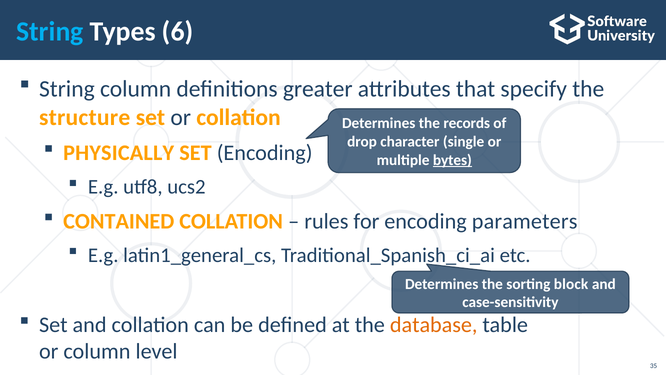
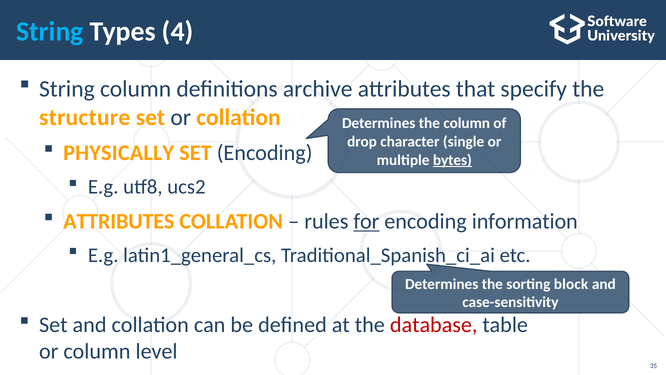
6: 6 -> 4
greater: greater -> archive
the records: records -> column
CONTAINED at (119, 221): CONTAINED -> ATTRIBUTES
for underline: none -> present
parameters: parameters -> information
database colour: orange -> red
